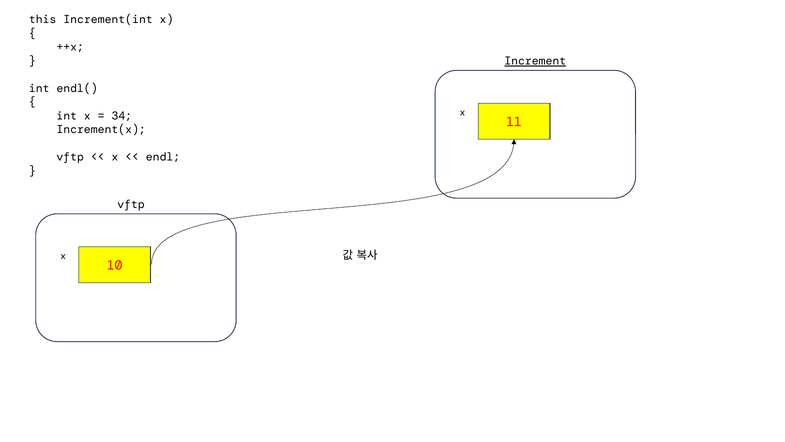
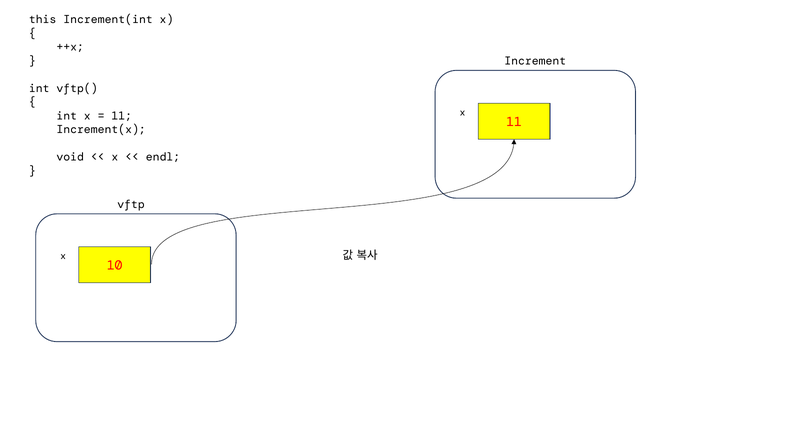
Increment underline: present -> none
endl(: endl( -> vftp(
34 at (122, 116): 34 -> 11
vftp at (70, 157): vftp -> void
